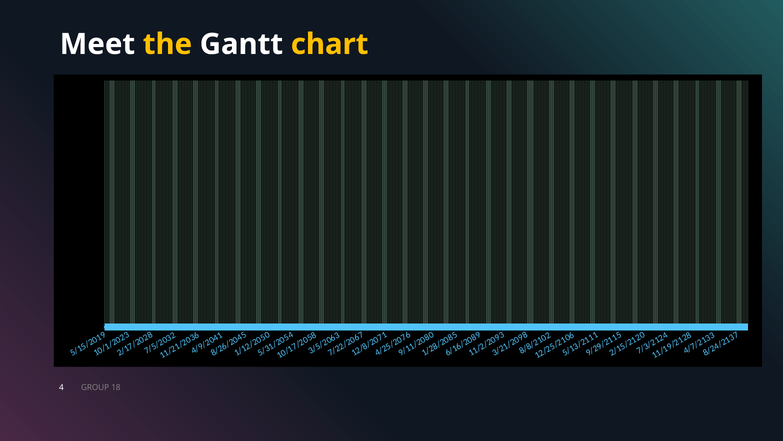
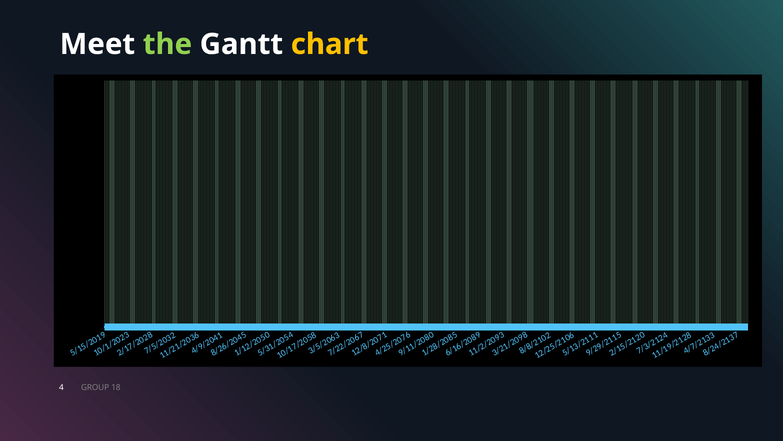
the colour: yellow -> light green
